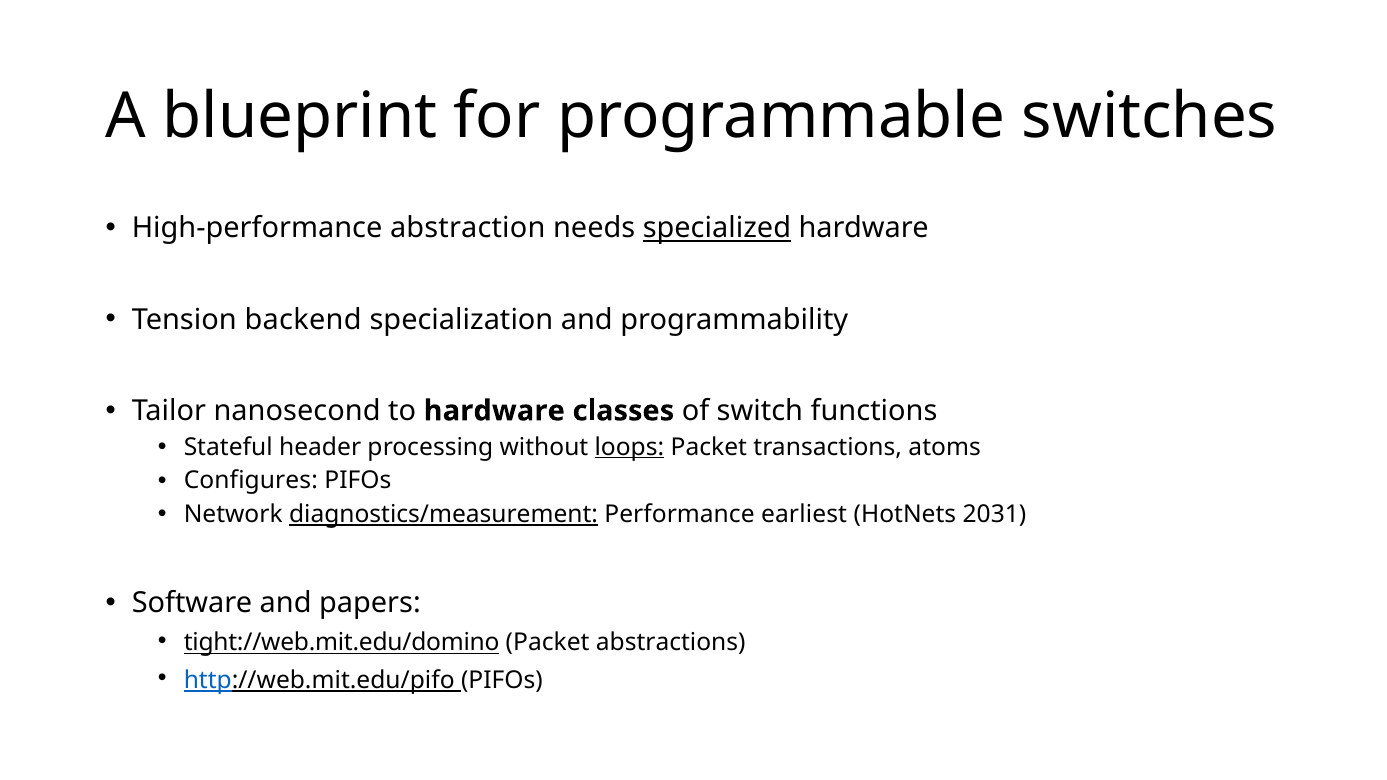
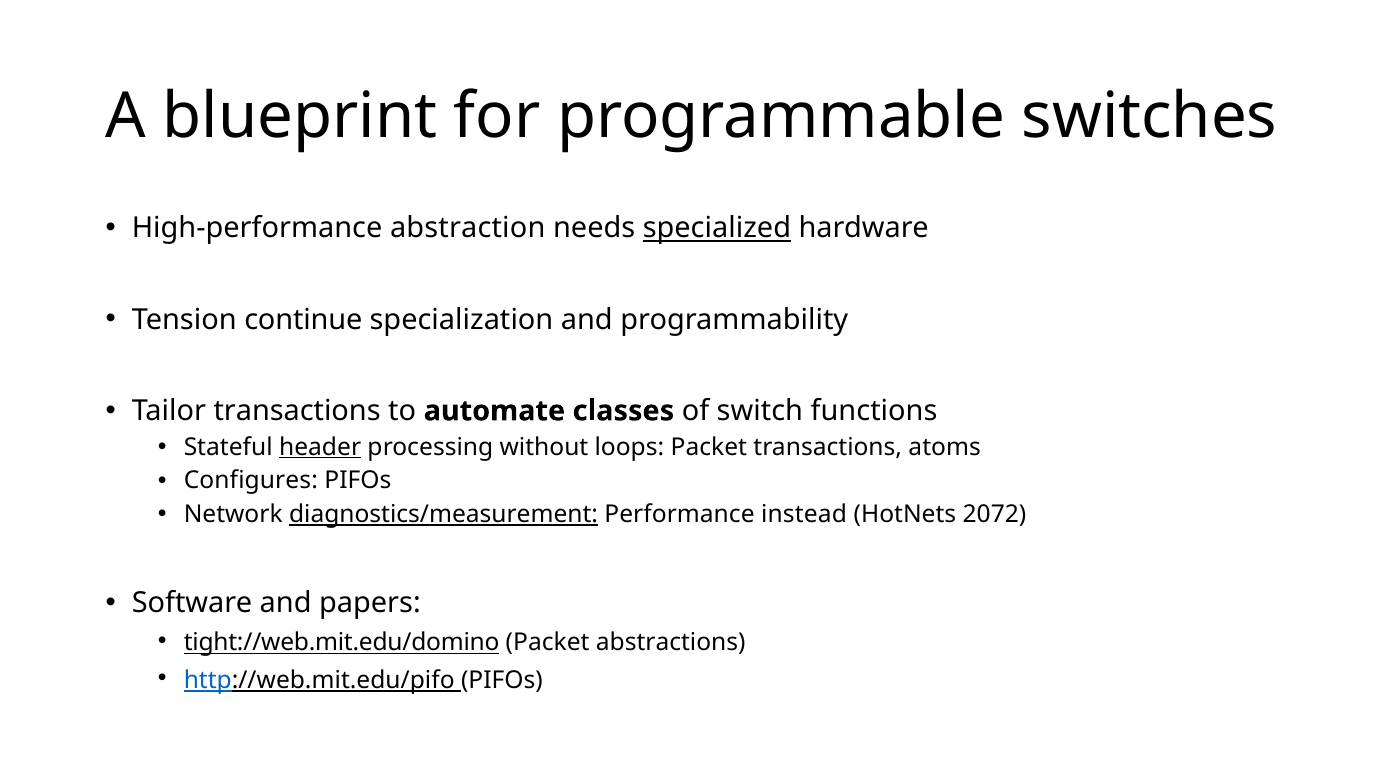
backend: backend -> continue
Tailor nanosecond: nanosecond -> transactions
to hardware: hardware -> automate
header underline: none -> present
loops underline: present -> none
earliest: earliest -> instead
2031: 2031 -> 2072
